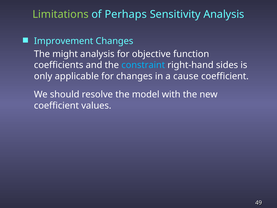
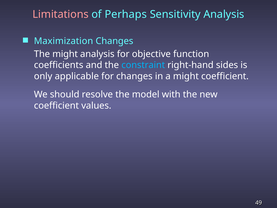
Limitations colour: light green -> pink
Improvement: Improvement -> Maximization
a cause: cause -> might
